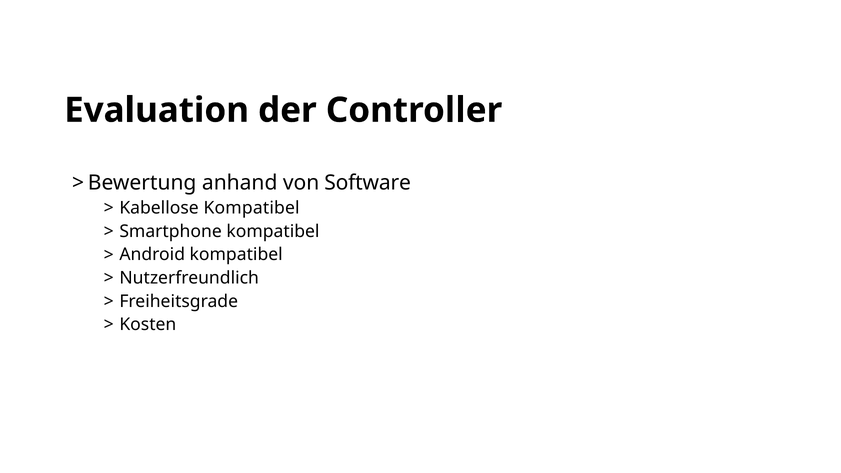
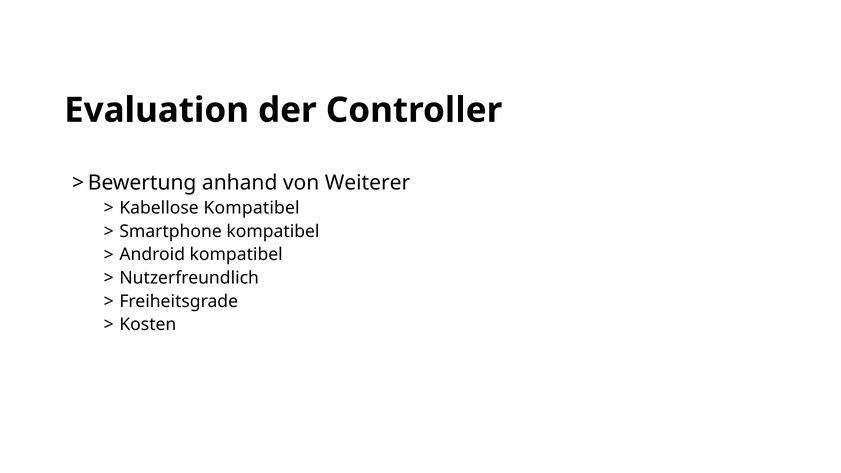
Software: Software -> Weiterer
